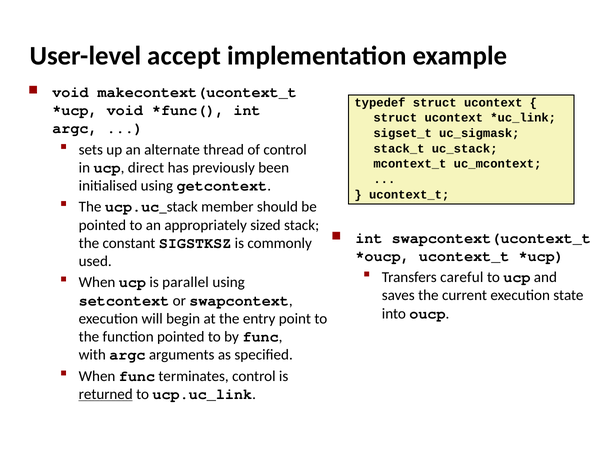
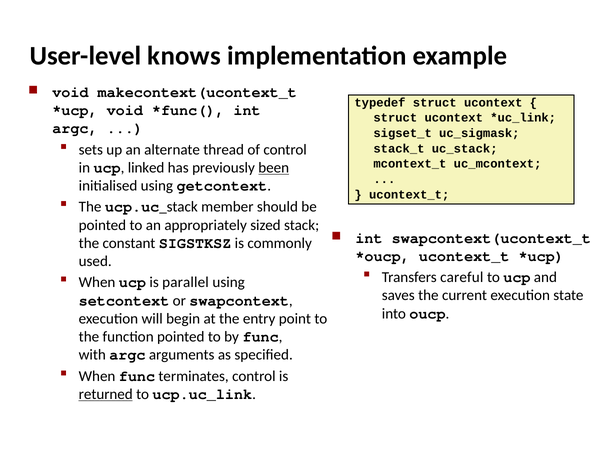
accept: accept -> knows
direct: direct -> linked
been underline: none -> present
